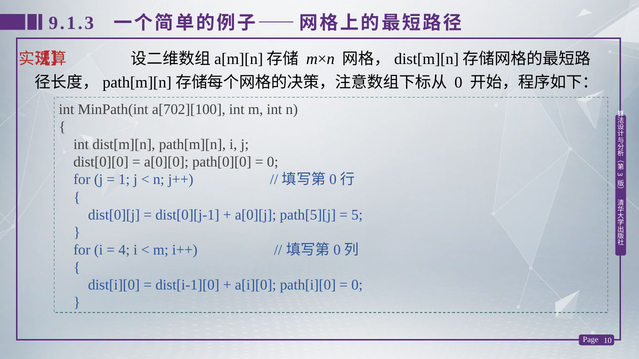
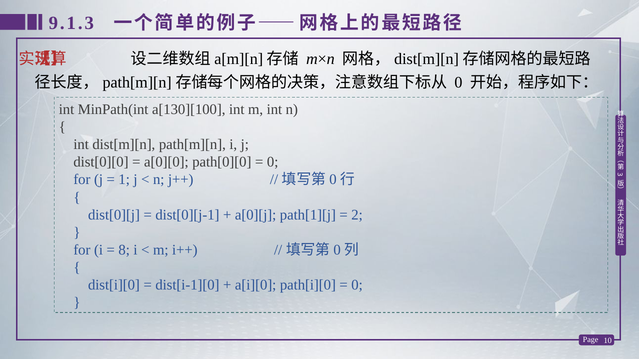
a[702][100: a[702][100 -> a[130][100
path[5][j: path[5][j -> path[1][j
5: 5 -> 2
4: 4 -> 8
